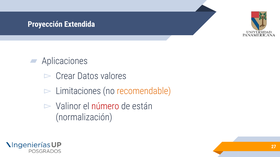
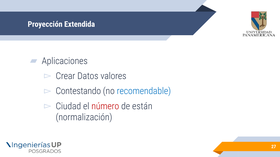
Limitaciones: Limitaciones -> Contestando
recomendable colour: orange -> blue
Valinor: Valinor -> Ciudad
